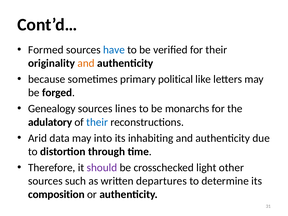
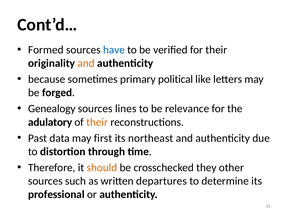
monarchs: monarchs -> relevance
their at (97, 122) colour: blue -> orange
Arid: Arid -> Past
into: into -> first
inhabiting: inhabiting -> northeast
should colour: purple -> orange
light: light -> they
composition: composition -> professional
